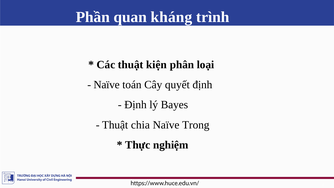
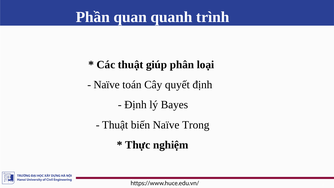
kháng: kháng -> quanh
kiện: kiện -> giúp
chia: chia -> biến
